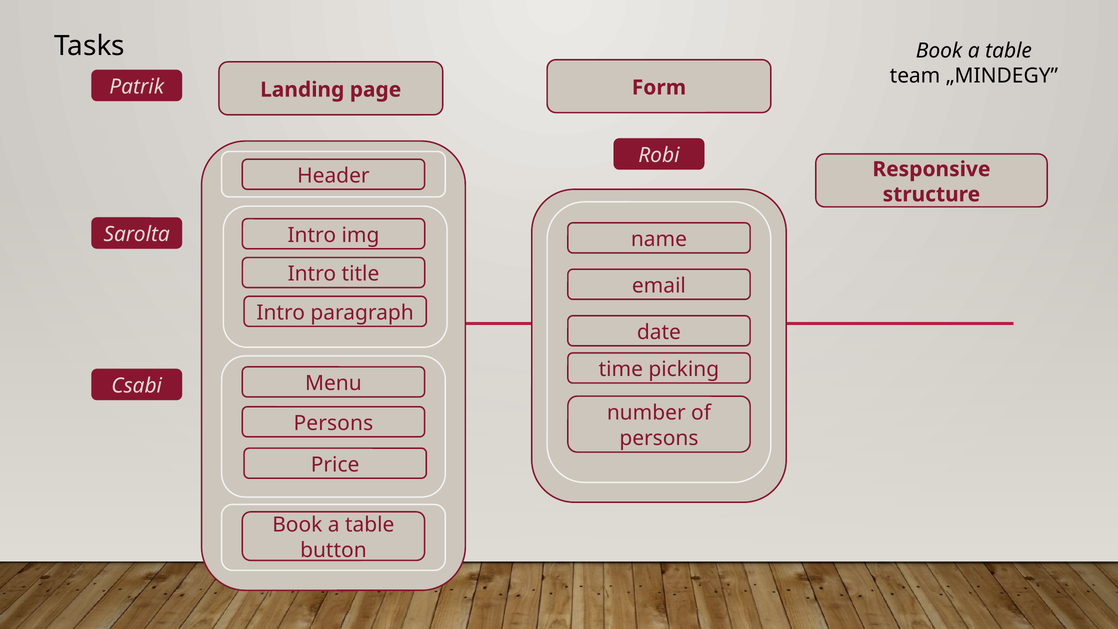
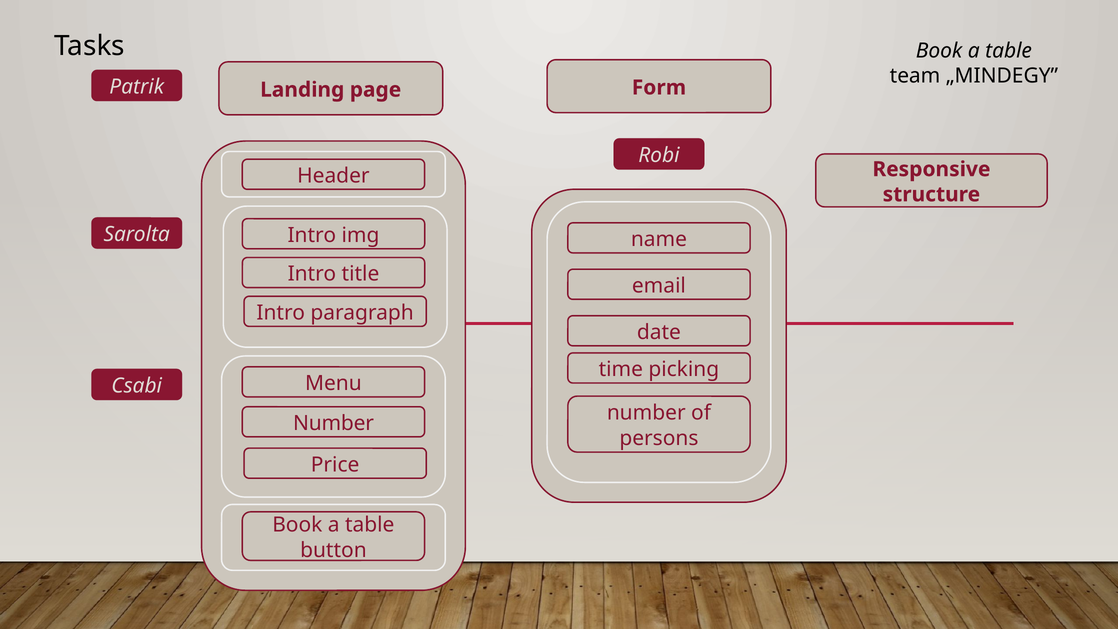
Persons at (333, 423): Persons -> Number
